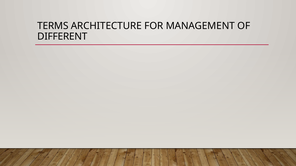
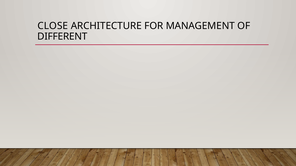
TERMS: TERMS -> CLOSE
